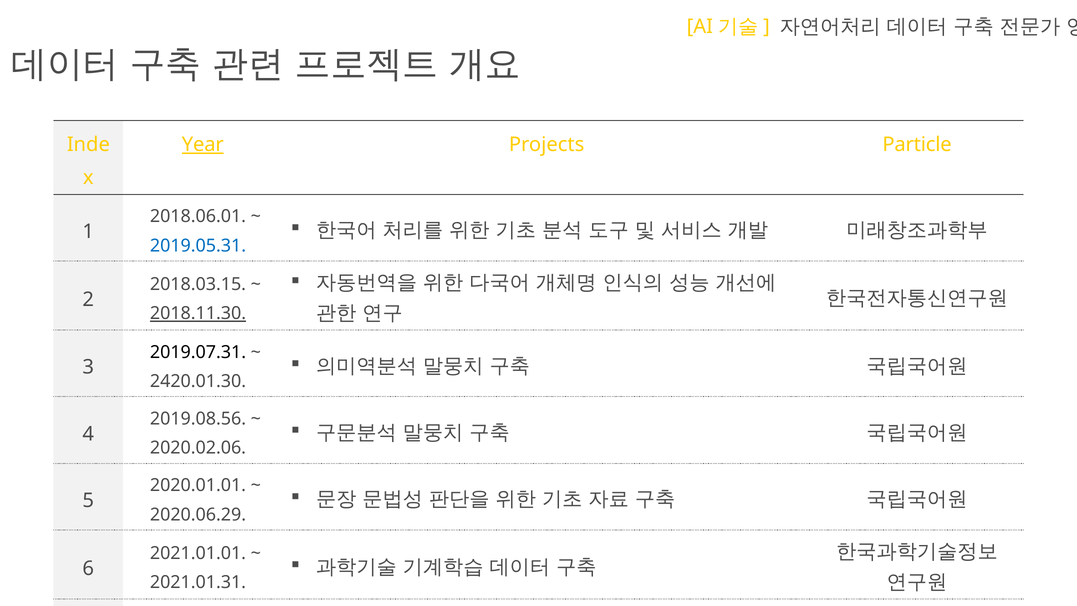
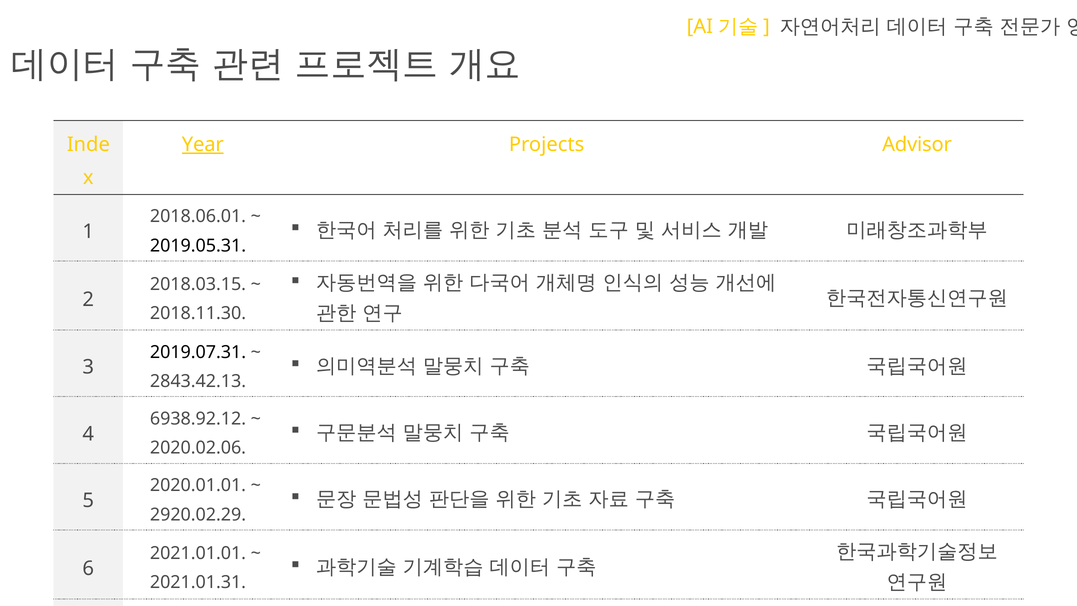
Particle: Particle -> Advisor
2019.05.31 colour: blue -> black
2018.11.30 underline: present -> none
2420.01.30: 2420.01.30 -> 2843.42.13
2019.08.56: 2019.08.56 -> 6938.92.12
2020.06.29: 2020.06.29 -> 2920.02.29
